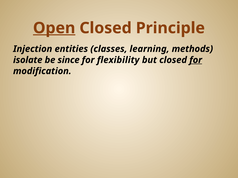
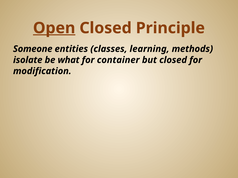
Injection: Injection -> Someone
since: since -> what
flexibility: flexibility -> container
for at (196, 60) underline: present -> none
